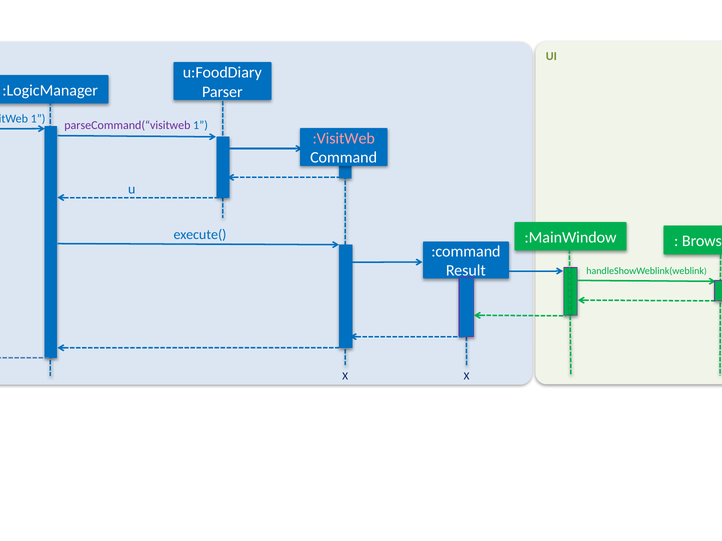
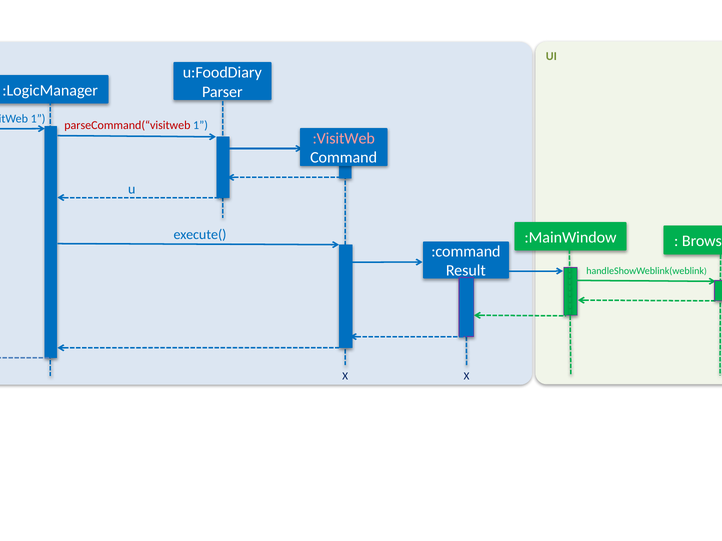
parseCommand(“visitweb colour: purple -> red
